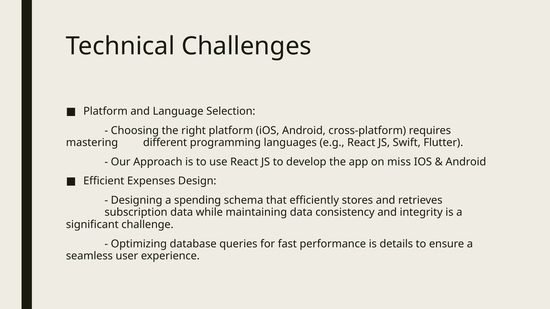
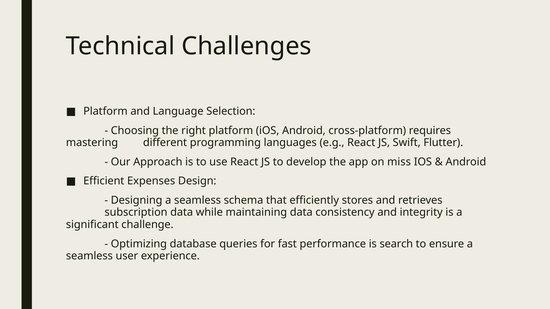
Designing a spending: spending -> seamless
details: details -> search
